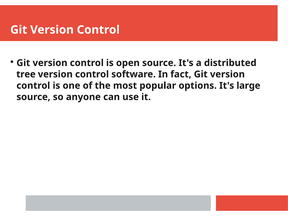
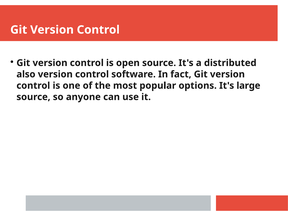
tree: tree -> also
